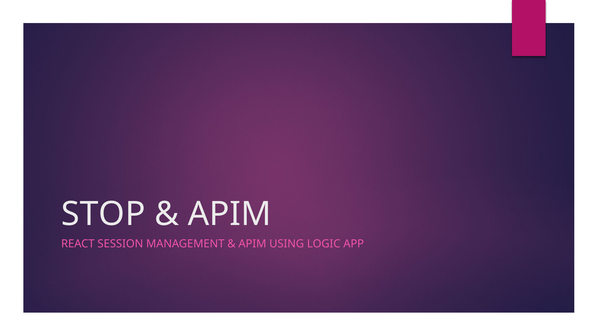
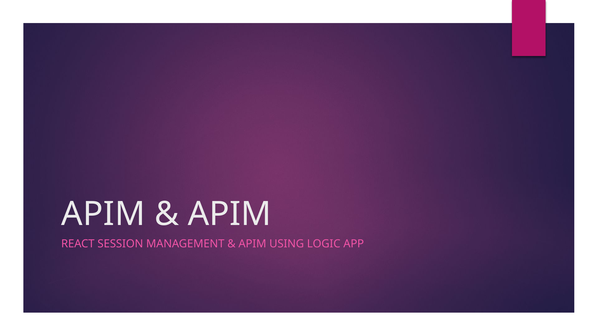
STOP at (103, 214): STOP -> APIM
